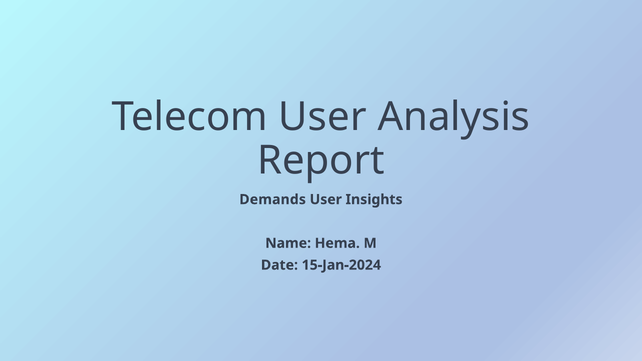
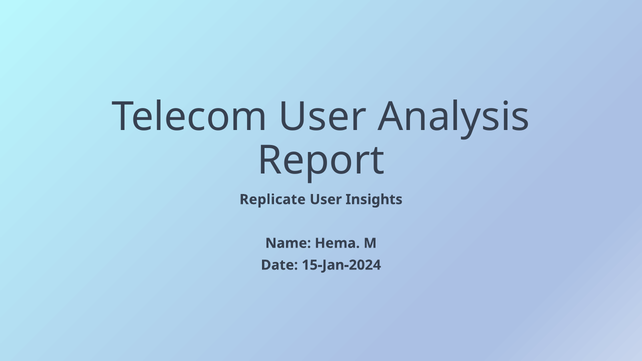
Demands: Demands -> Replicate
